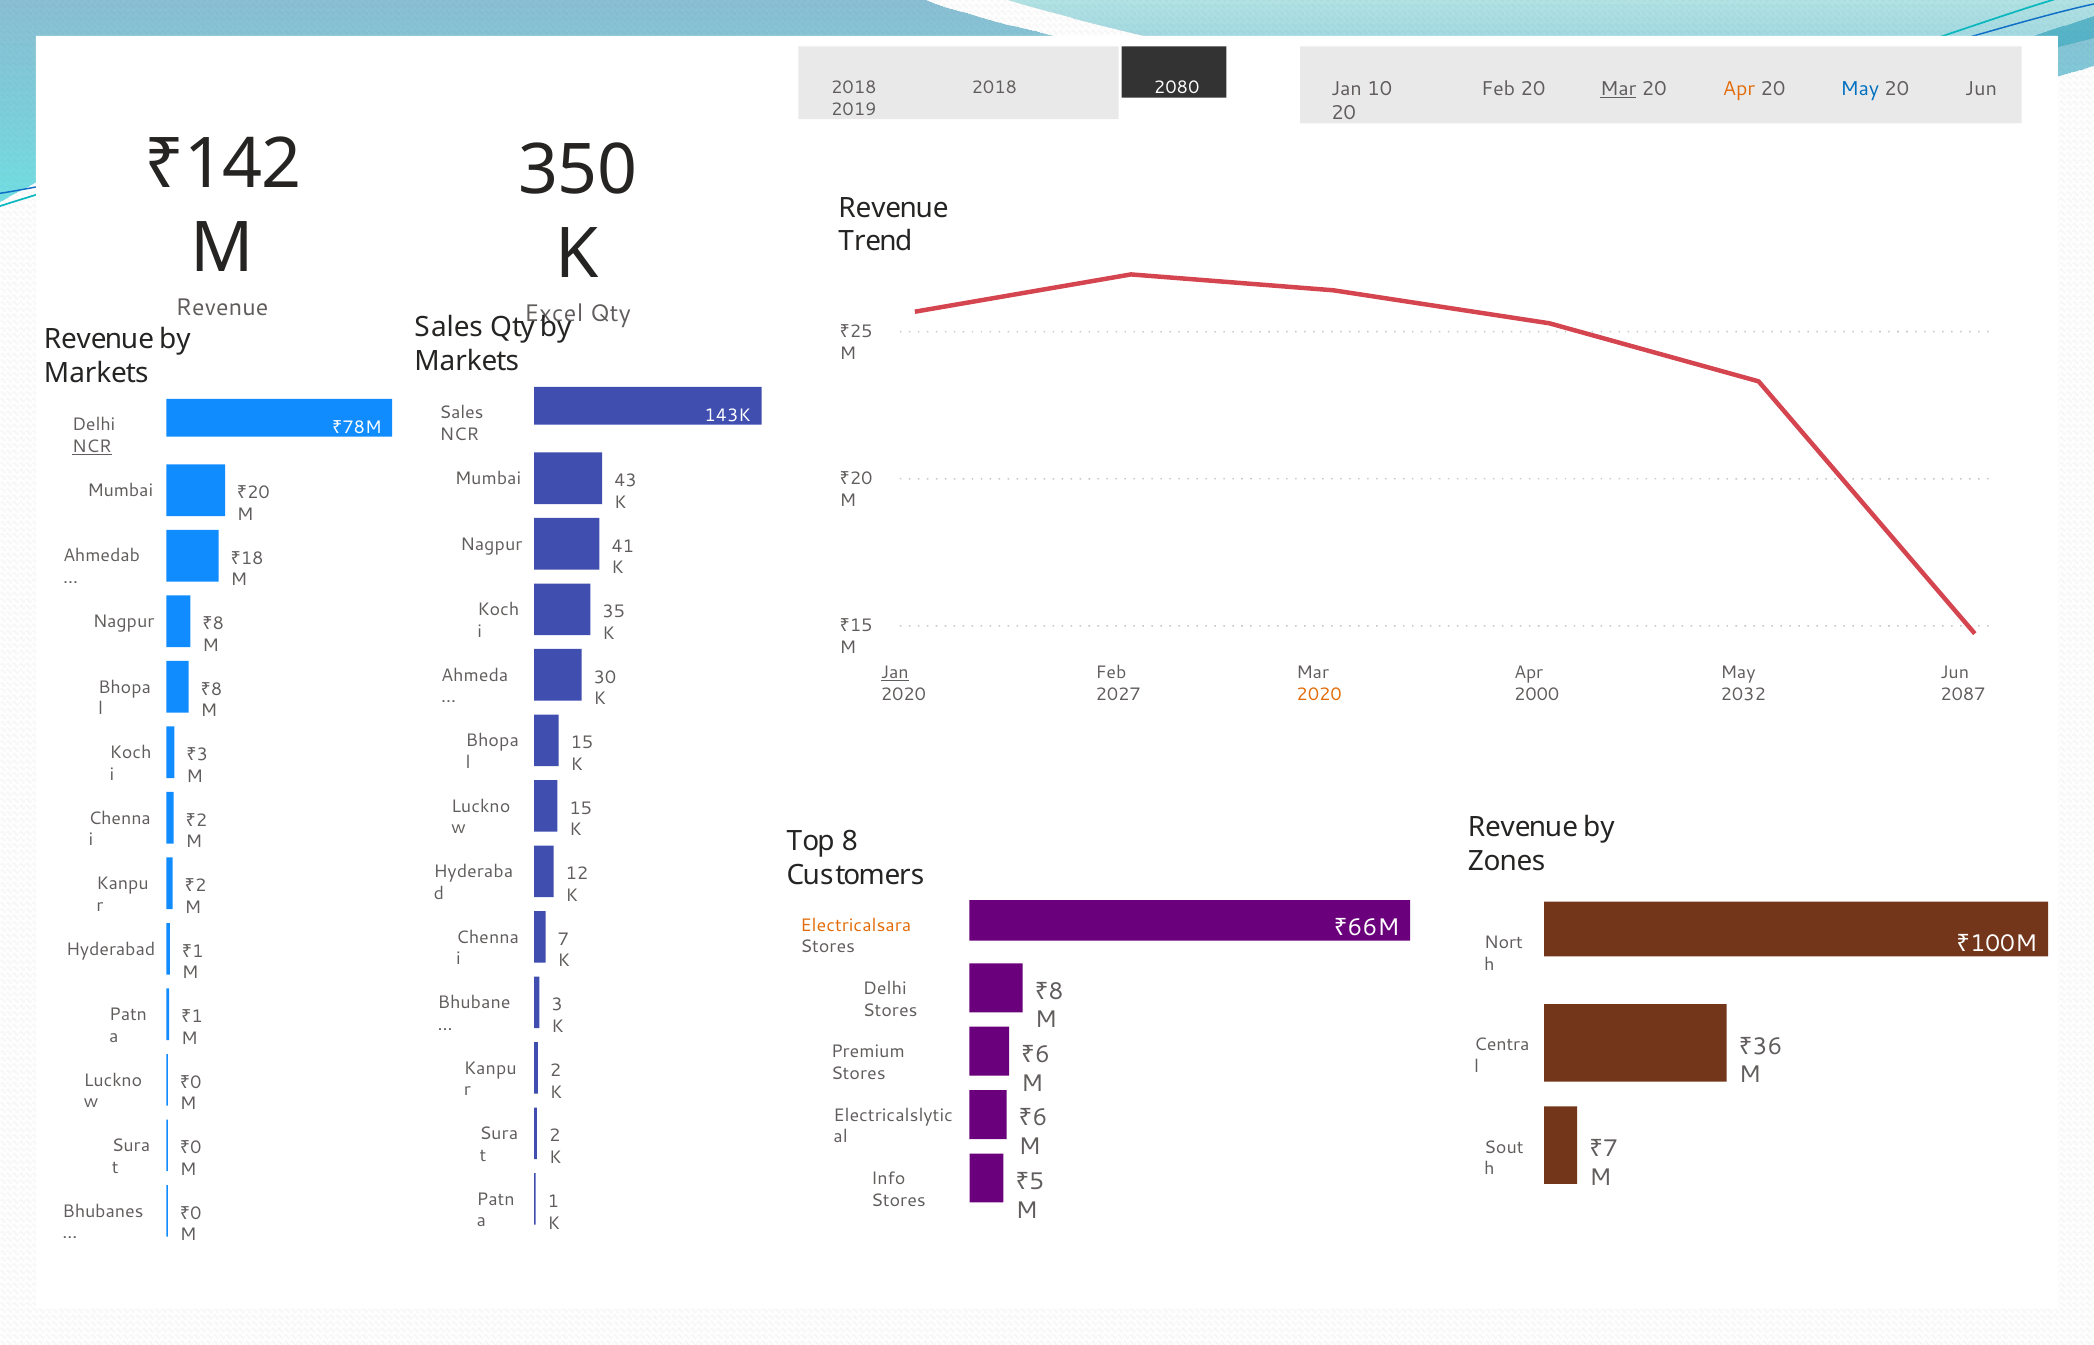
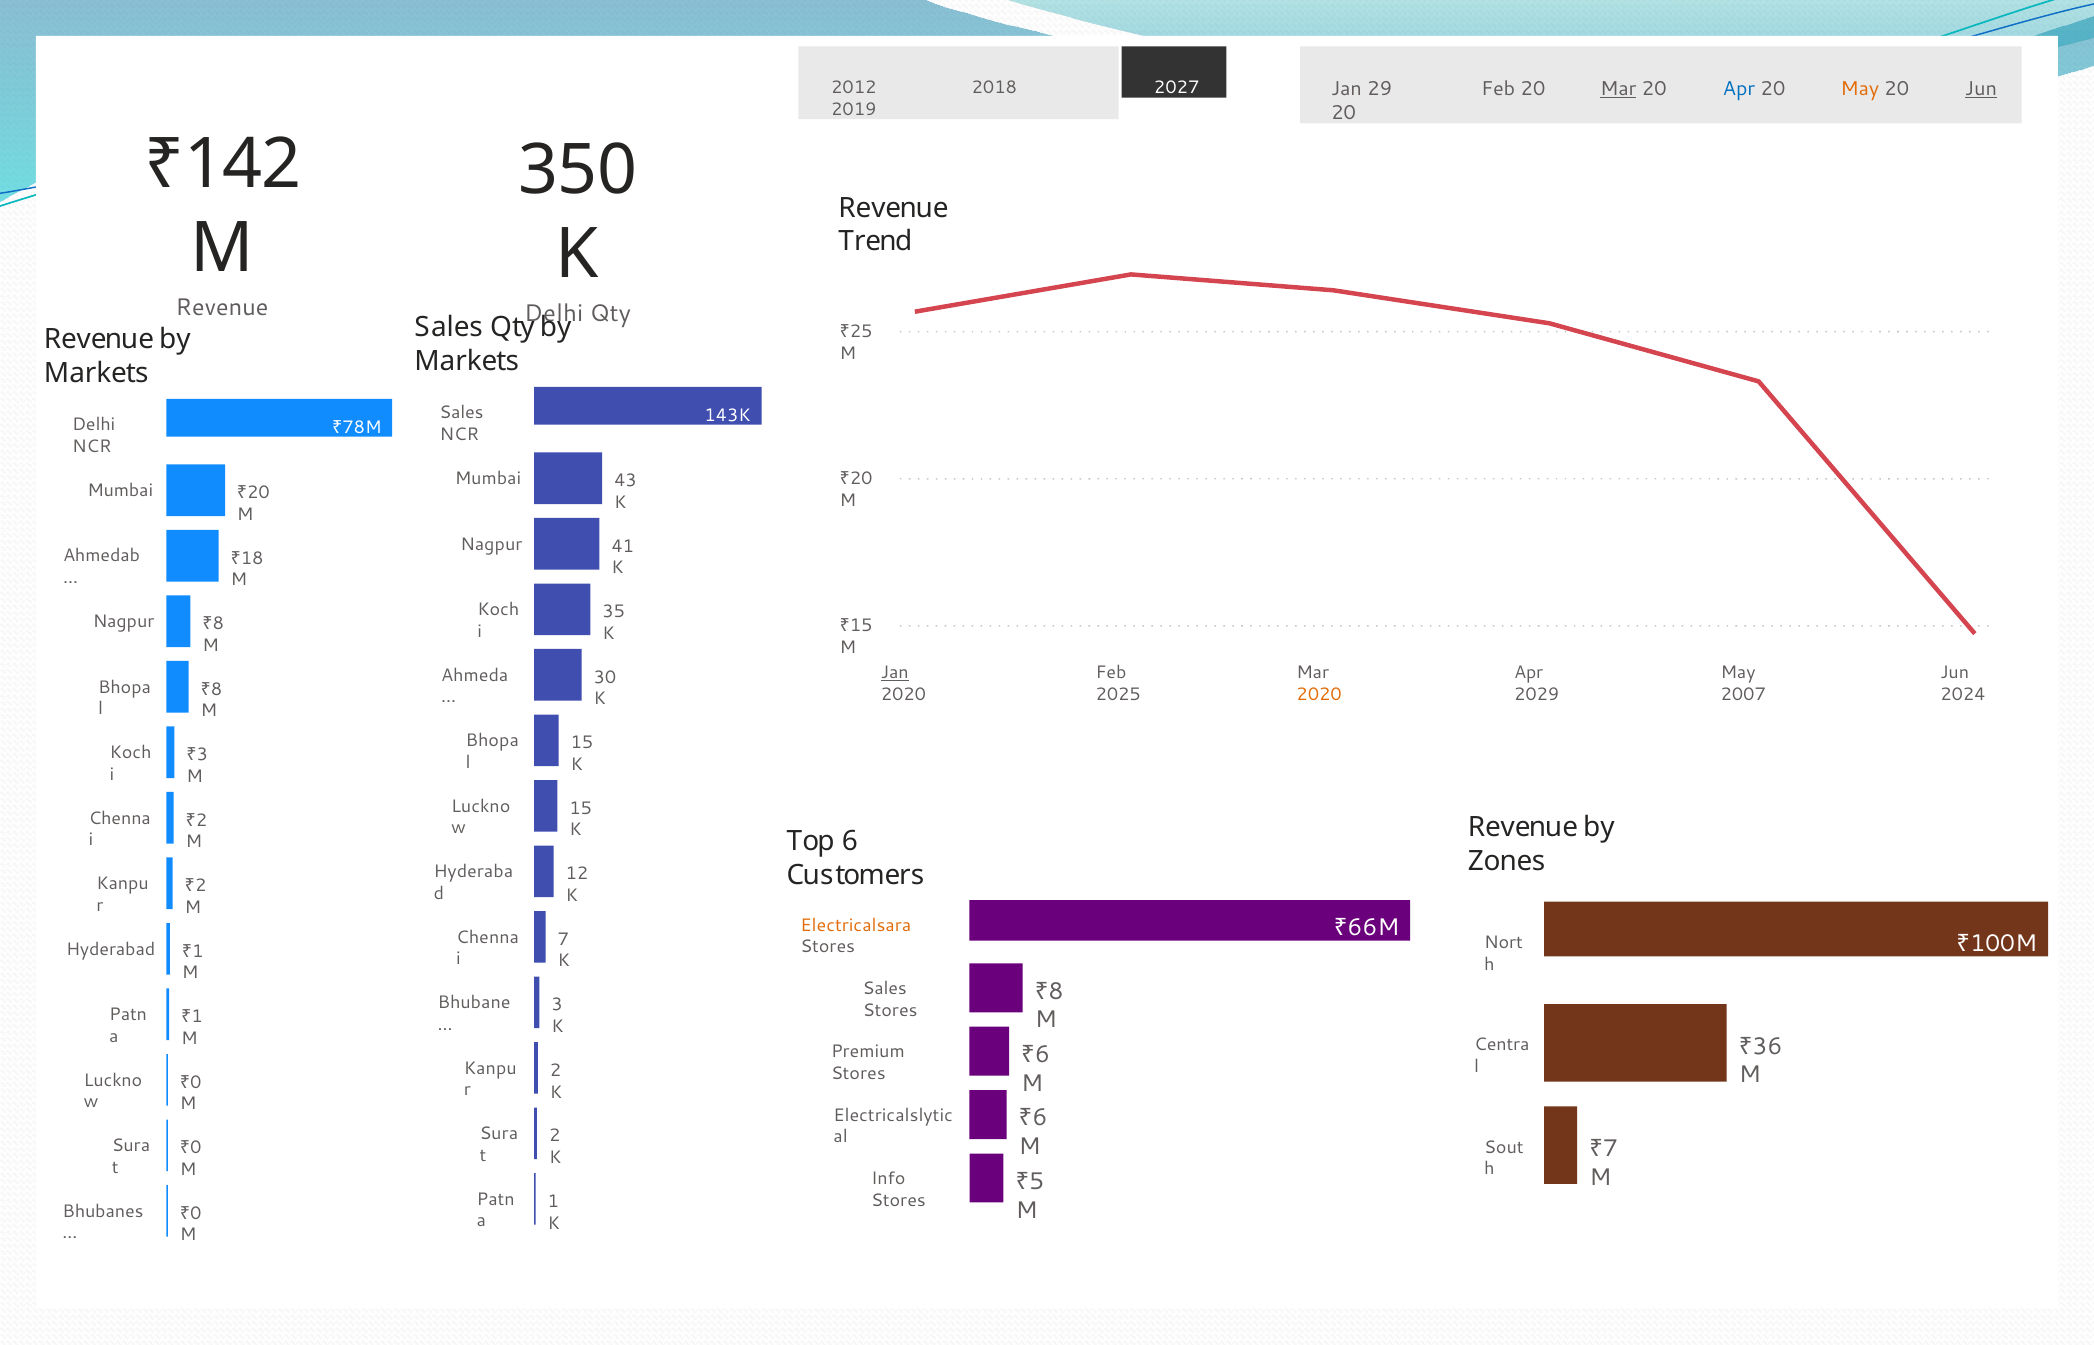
2018 at (854, 88): 2018 -> 2012
2080: 2080 -> 2027
10: 10 -> 29
Apr at (1739, 89) colour: orange -> blue
May at (1860, 89) colour: blue -> orange
Jun at (1981, 89) underline: none -> present
Excel at (554, 313): Excel -> Delhi
NCR at (92, 447) underline: present -> none
2027: 2027 -> 2025
2000: 2000 -> 2029
2032: 2032 -> 2007
2087: 2087 -> 2024
8: 8 -> 6
Delhi at (885, 988): Delhi -> Sales
